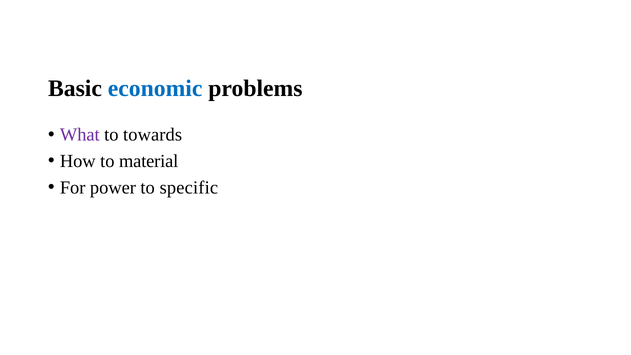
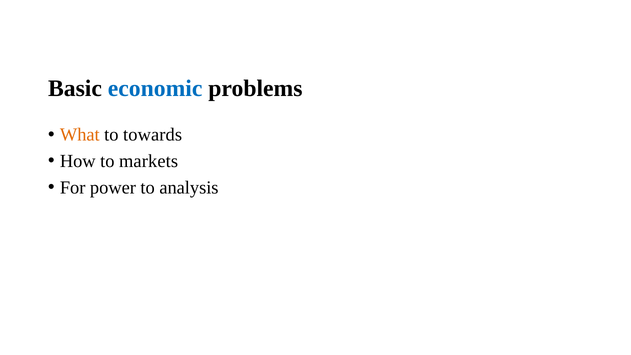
What colour: purple -> orange
material: material -> markets
specific: specific -> analysis
